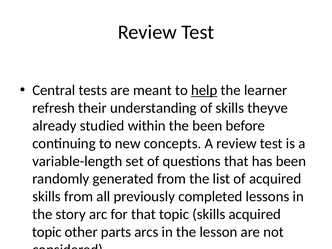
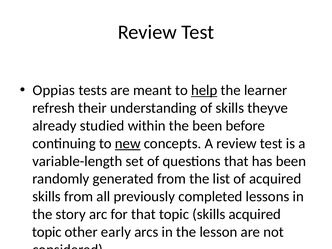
Central: Central -> Oppias
new underline: none -> present
parts: parts -> early
